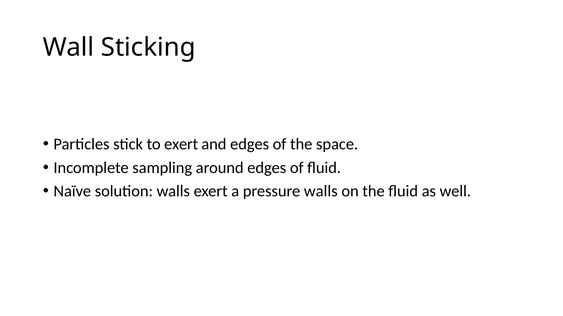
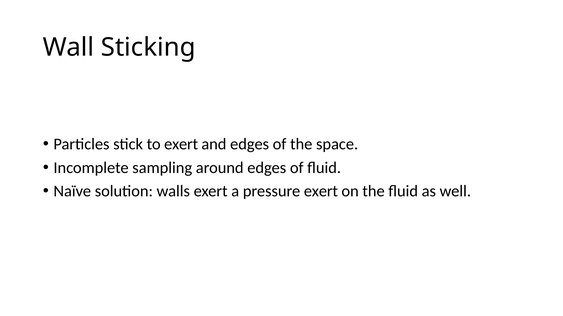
pressure walls: walls -> exert
